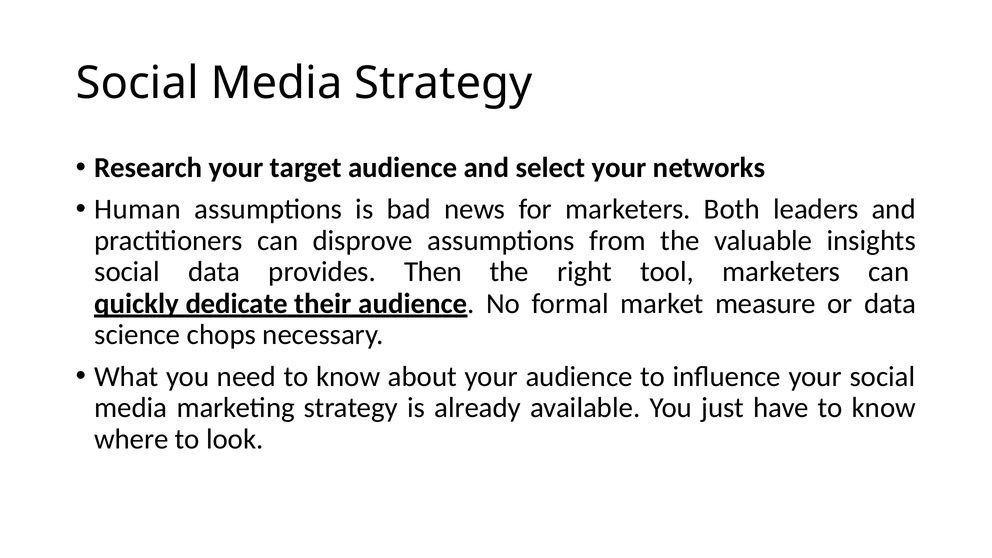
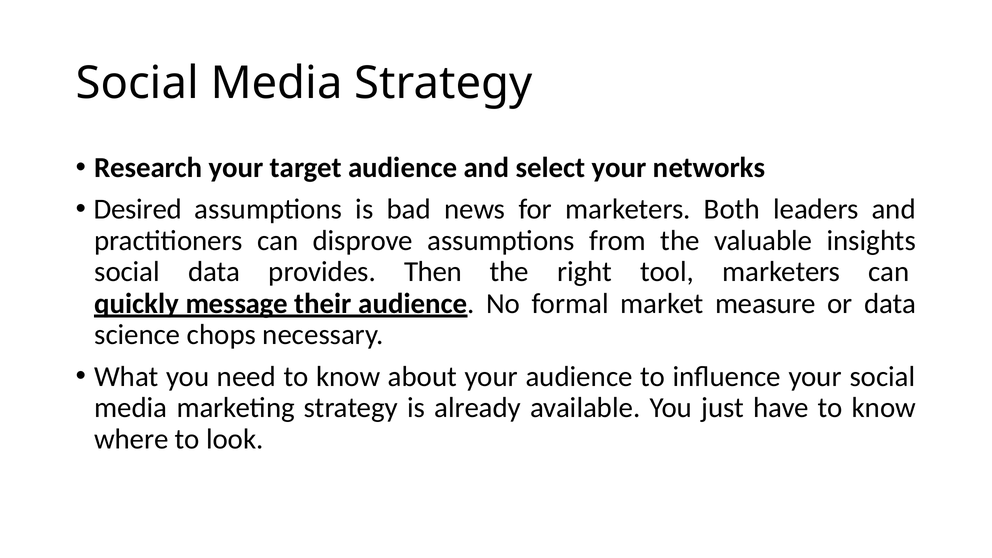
Human: Human -> Desired
dedicate: dedicate -> message
